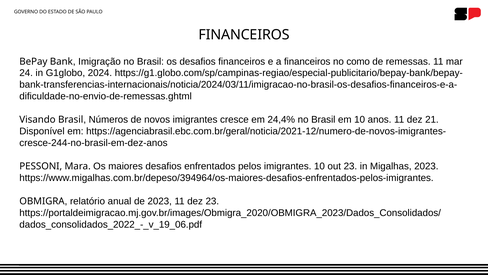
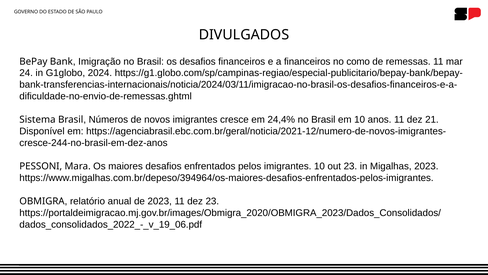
FINANCEIROS at (244, 35): FINANCEIROS -> DIVULGADOS
Visando: Visando -> Sistema
